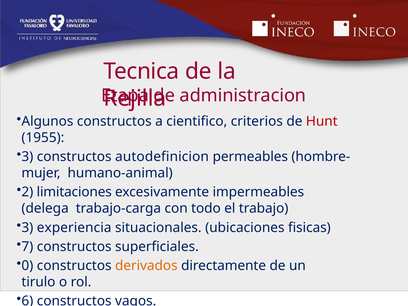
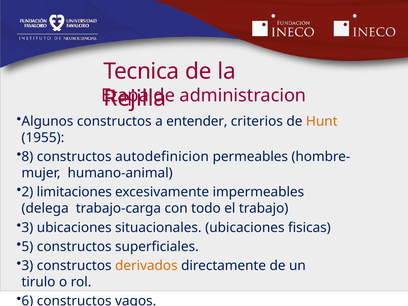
cientifico: cientifico -> entender
Hunt colour: red -> orange
3 at (27, 157): 3 -> 8
3 experiencia: experiencia -> ubicaciones
7: 7 -> 5
0 at (27, 266): 0 -> 3
